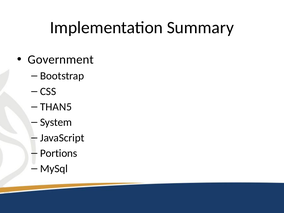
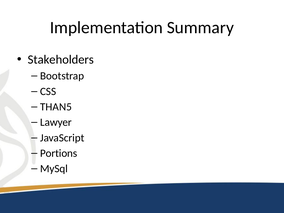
Government: Government -> Stakeholders
System: System -> Lawyer
